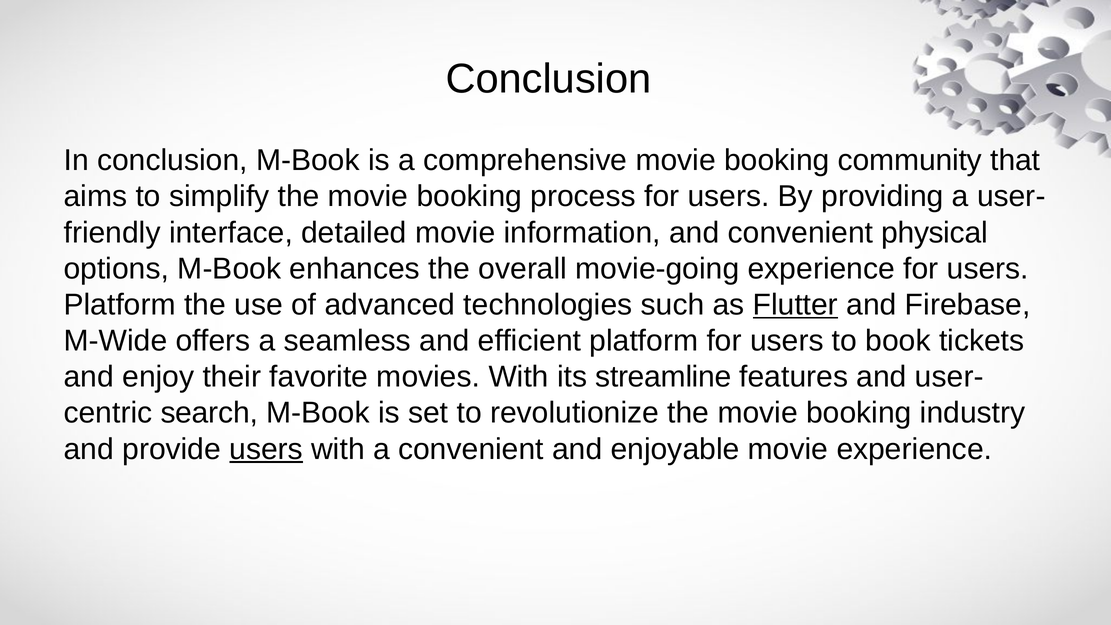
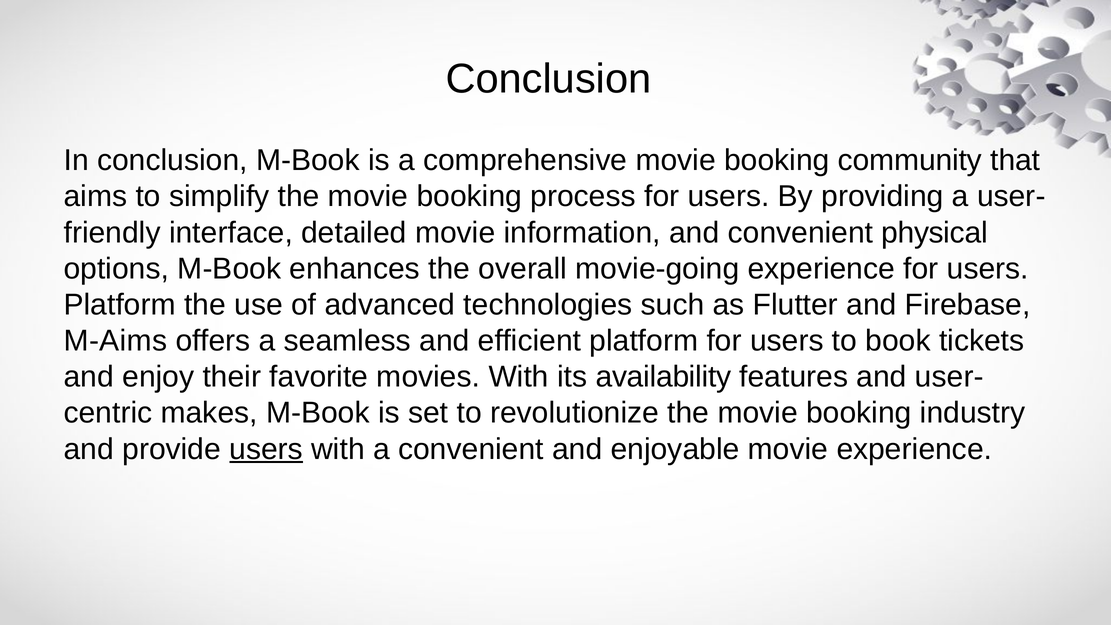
Flutter underline: present -> none
M-Wide: M-Wide -> M-Aims
streamline: streamline -> availability
search: search -> makes
